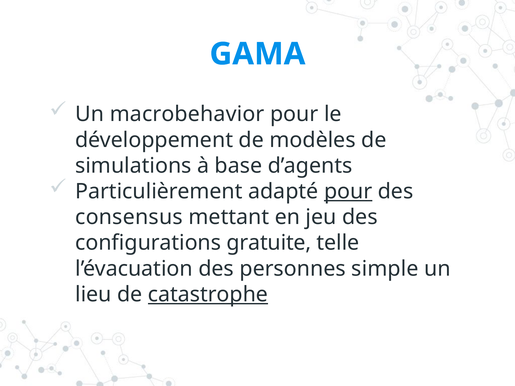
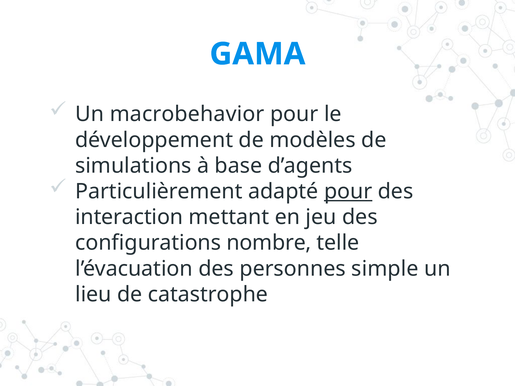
consensus: consensus -> interaction
gratuite: gratuite -> nombre
catastrophe underline: present -> none
